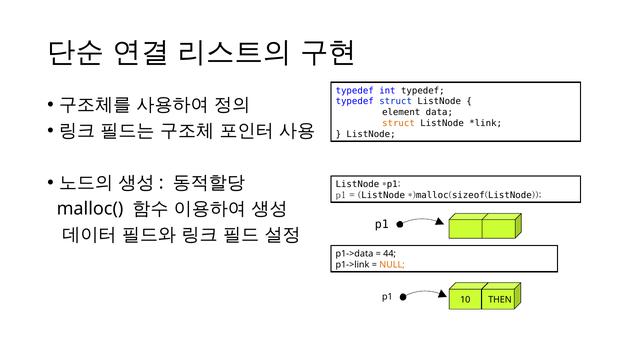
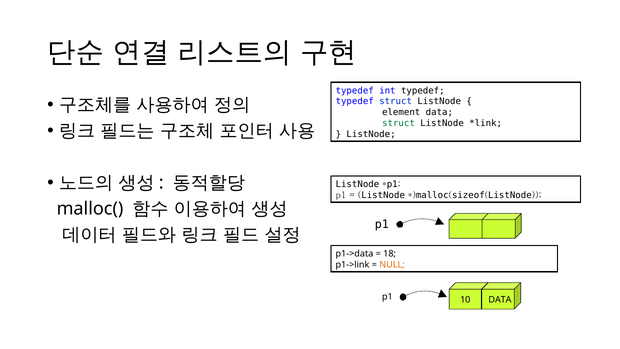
struct at (398, 123) colour: orange -> green
44: 44 -> 18
10 THEN: THEN -> DATA
